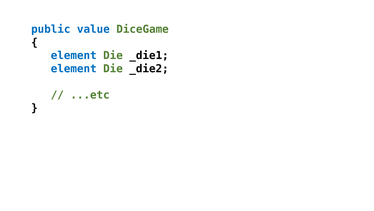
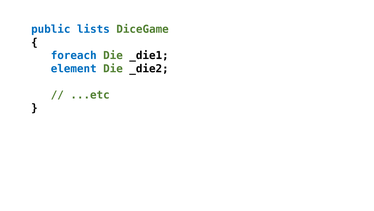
value: value -> lists
element at (74, 55): element -> foreach
